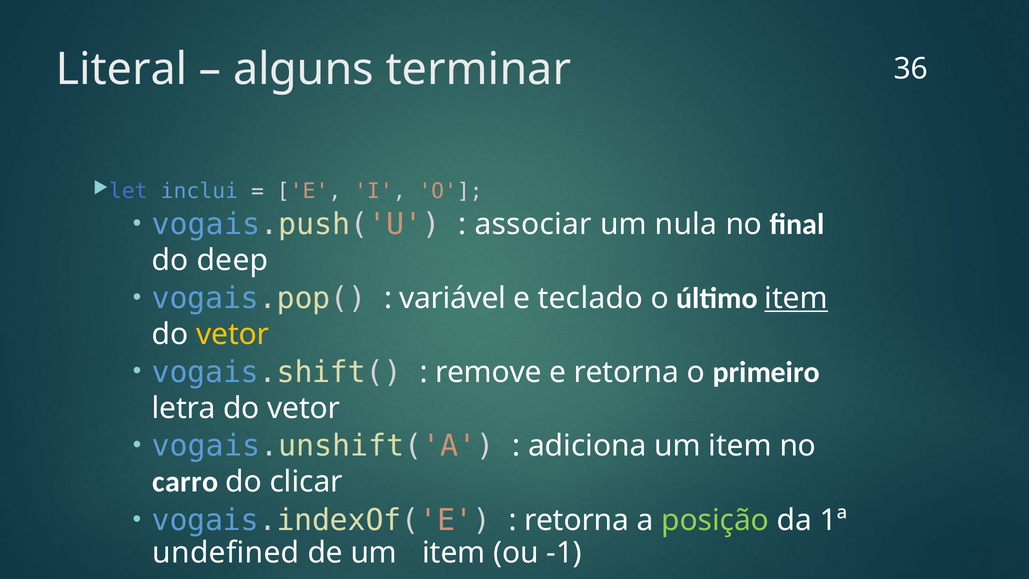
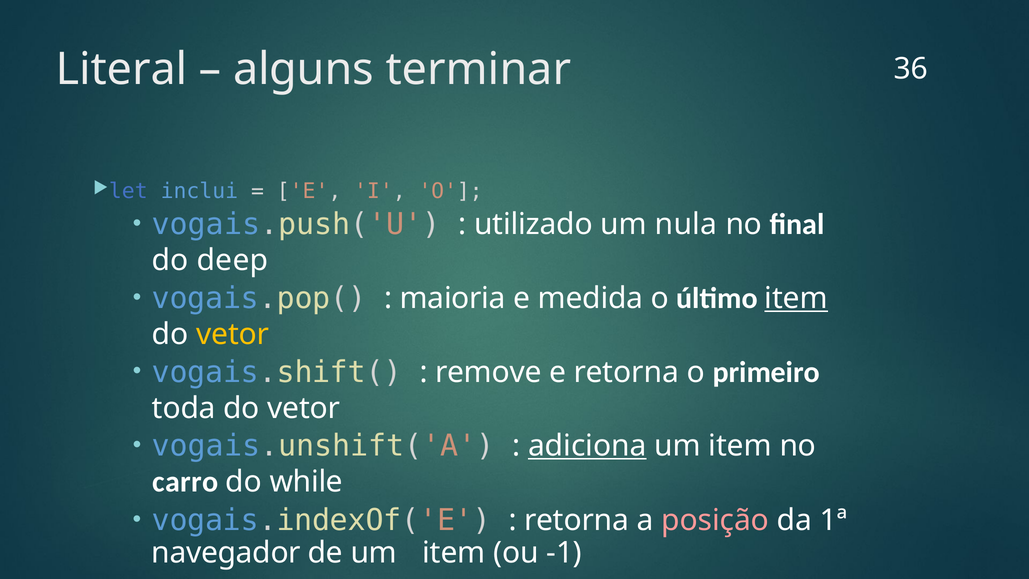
associar: associar -> utilizado
variável: variável -> maioria
teclado: teclado -> medida
letra: letra -> toda
adiciona underline: none -> present
clicar: clicar -> while
posição colour: light green -> pink
undefined: undefined -> navegador
